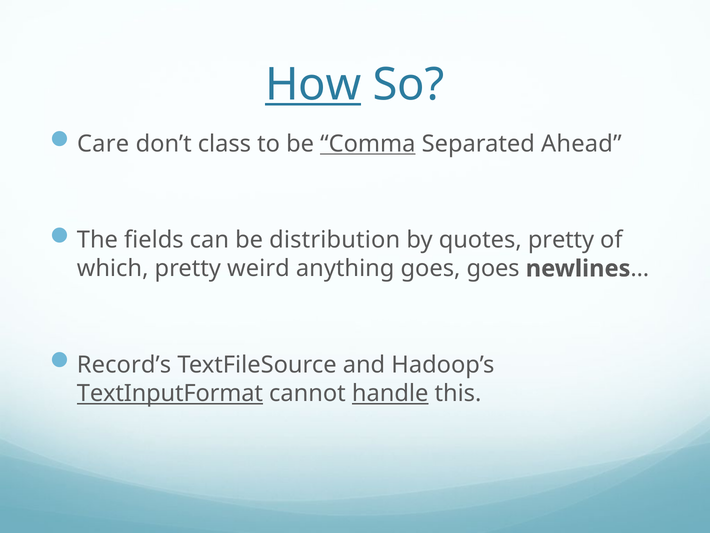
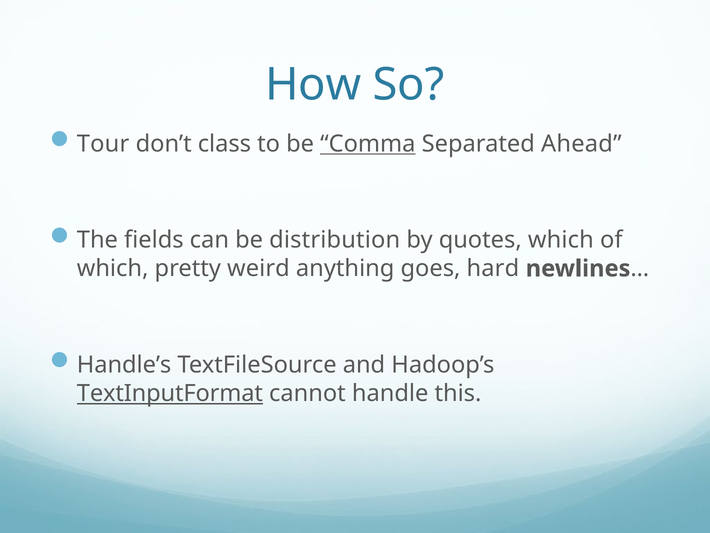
How underline: present -> none
Care: Care -> Tour
quotes pretty: pretty -> which
goes goes: goes -> hard
Record’s: Record’s -> Handle’s
handle underline: present -> none
